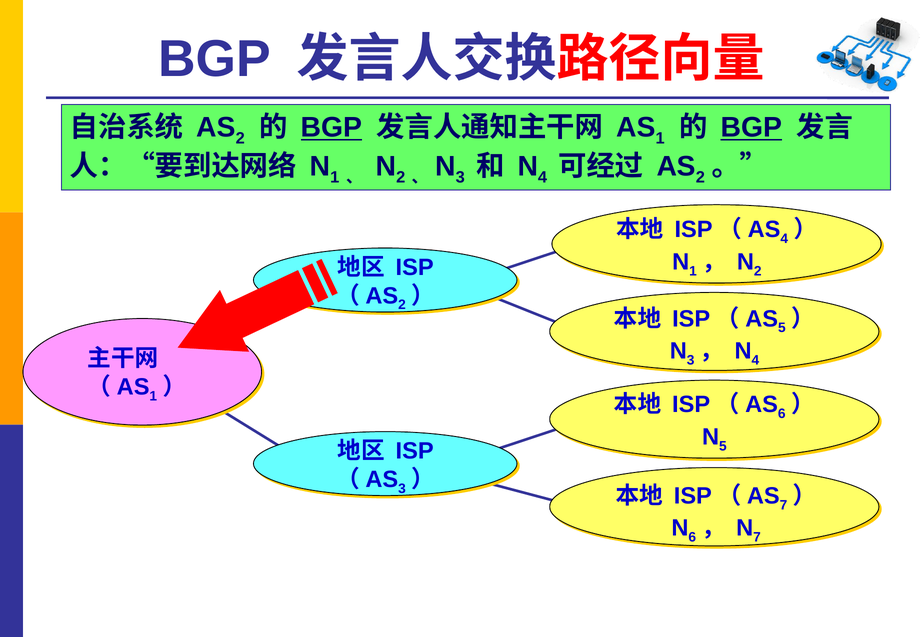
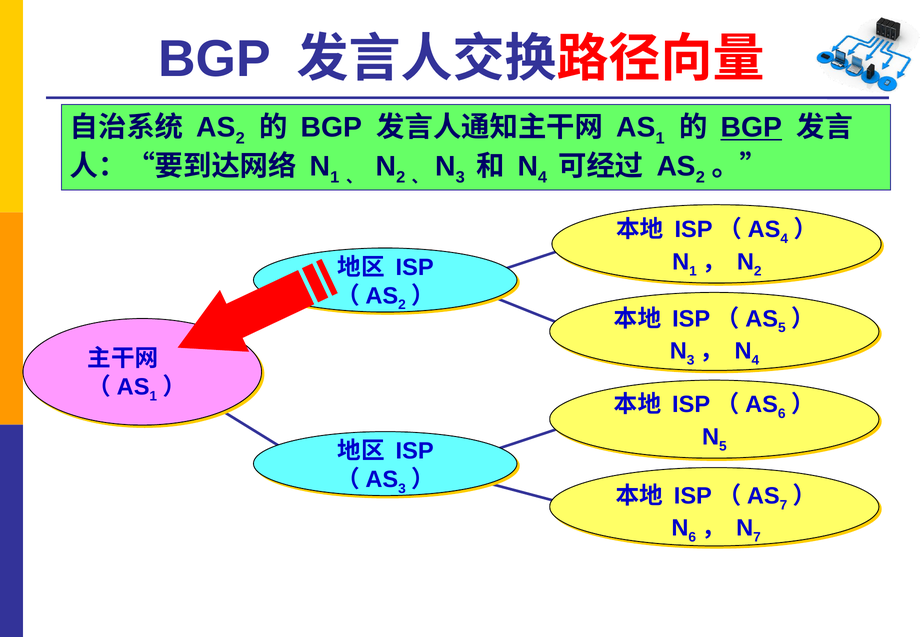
BGP at (332, 128) underline: present -> none
